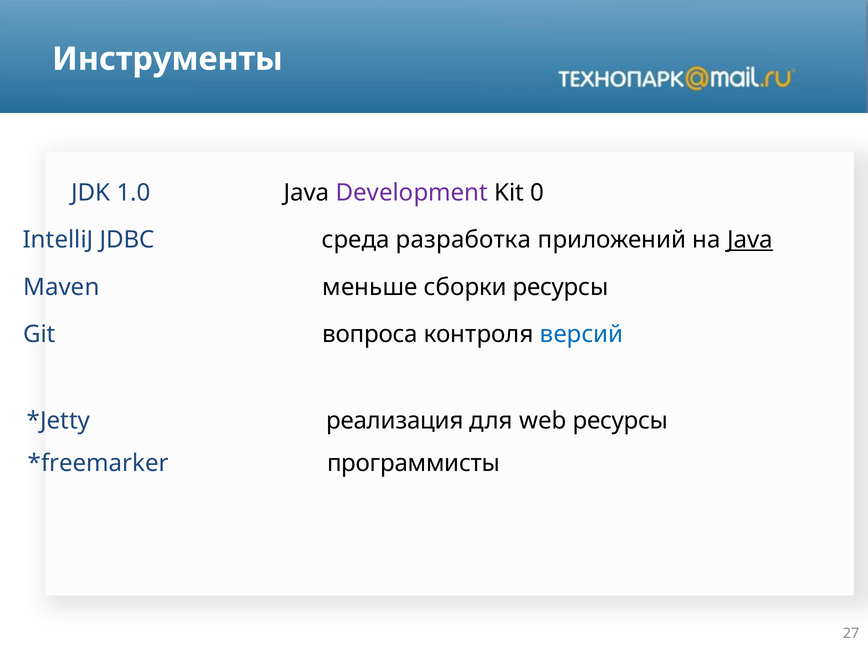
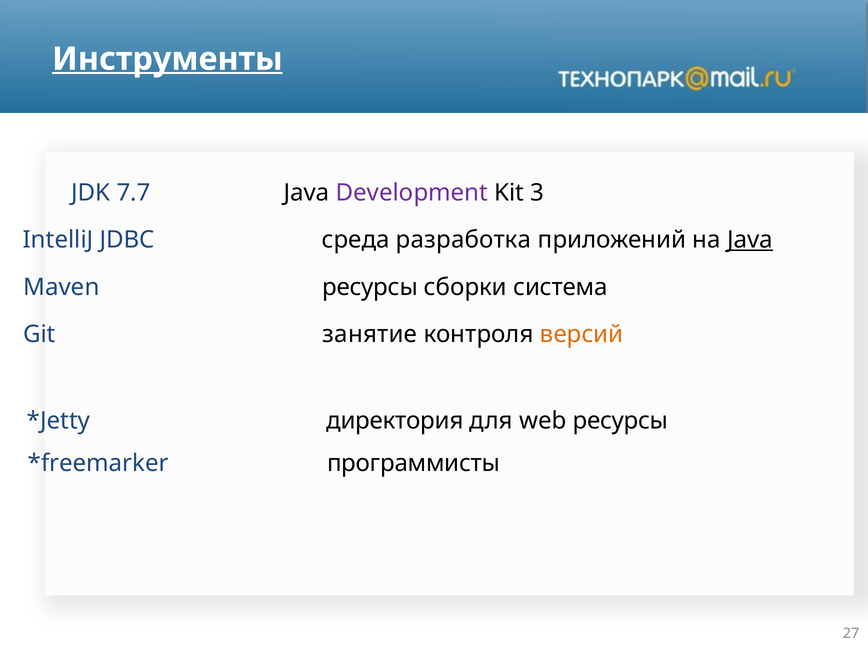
Инструменты underline: none -> present
1.0: 1.0 -> 7.7
0: 0 -> 3
Maven меньше: меньше -> ресурсы
сборки ресурсы: ресурсы -> система
вопроса: вопроса -> занятие
версий colour: blue -> orange
реализация: реализация -> директория
